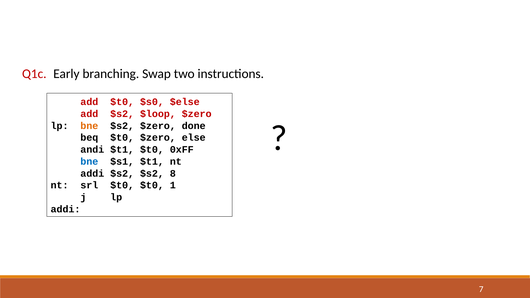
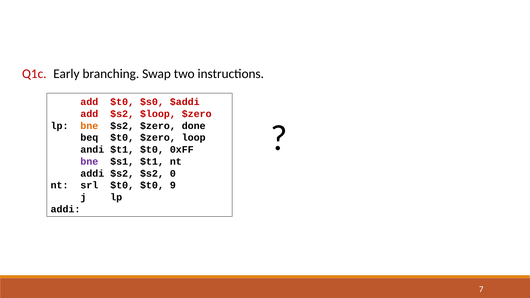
$else: $else -> $addi
else: else -> loop
bne at (89, 162) colour: blue -> purple
8: 8 -> 0
1: 1 -> 9
